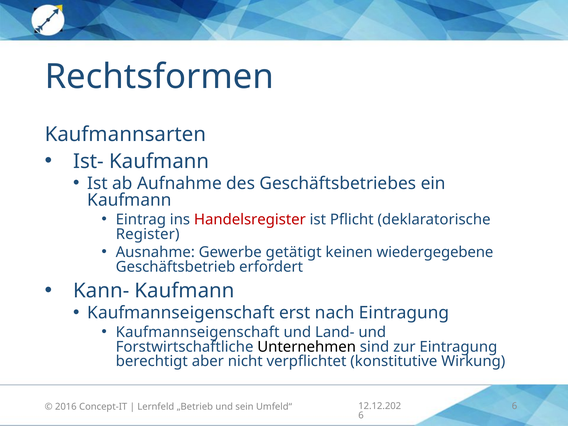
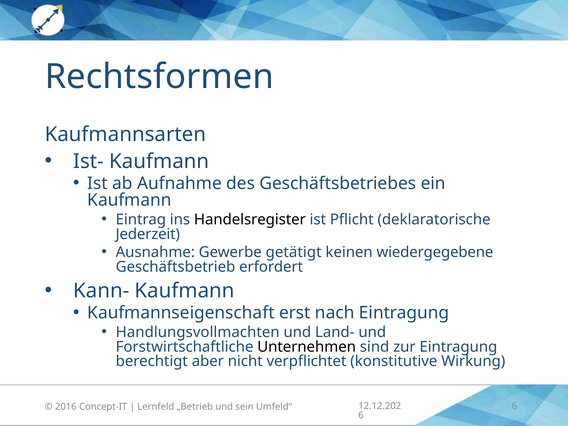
Handelsregister colour: red -> black
Register: Register -> Jederzeit
Kaufmannseigenschaft at (198, 332): Kaufmannseigenschaft -> Handlungsvollmachten
